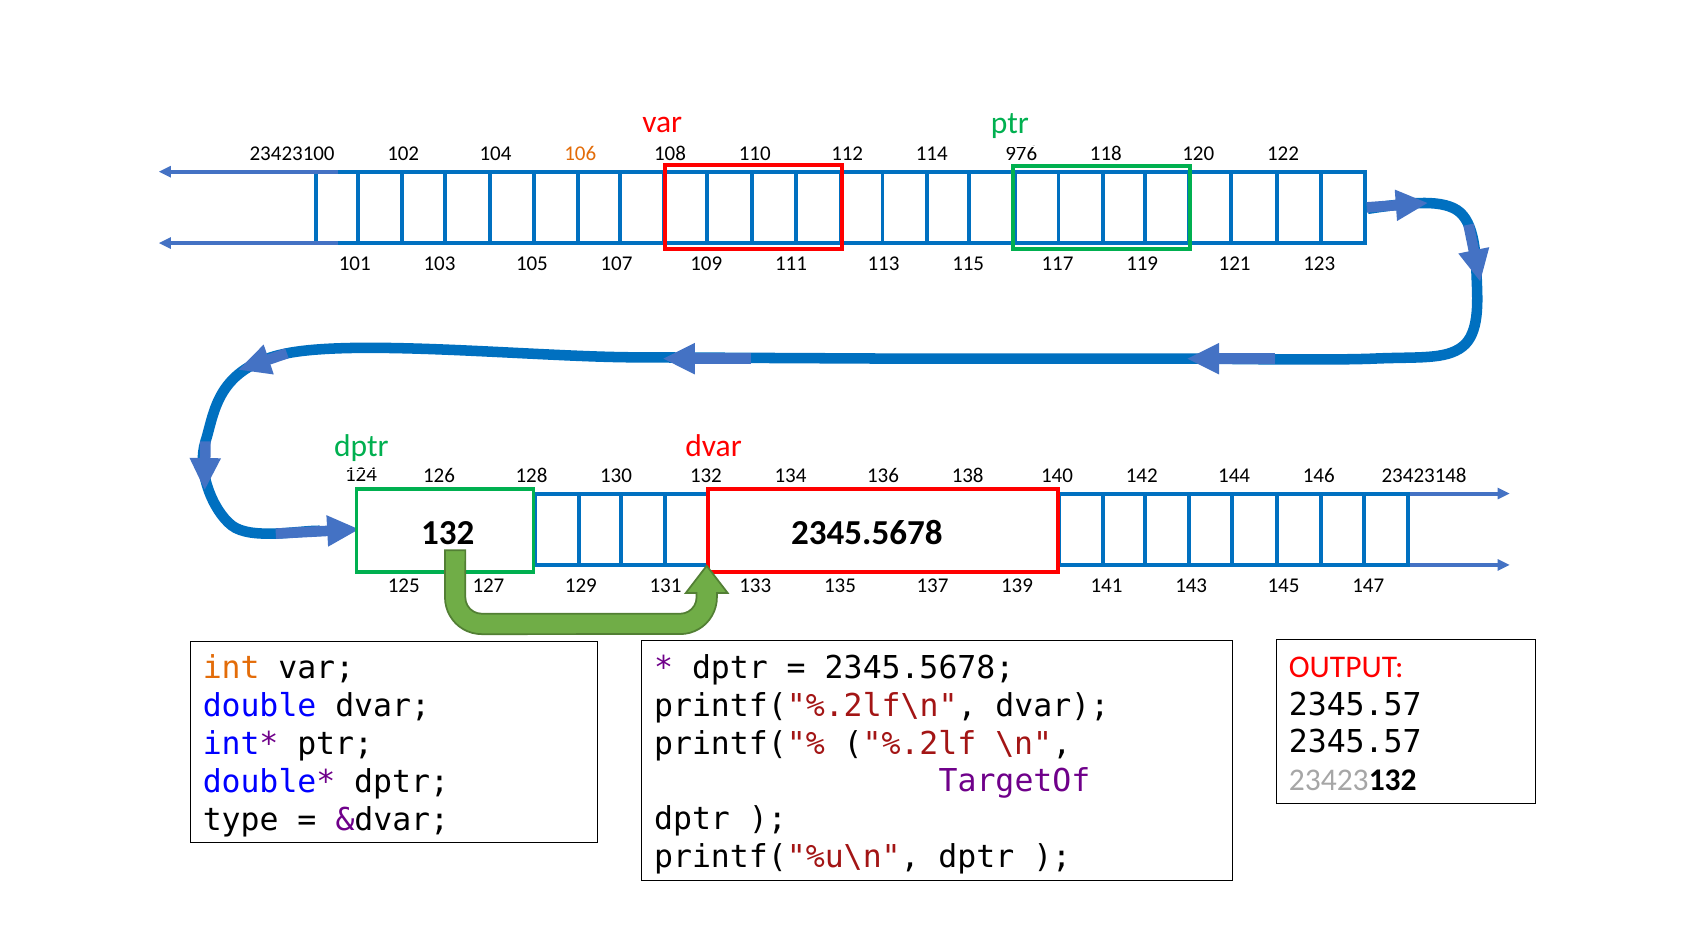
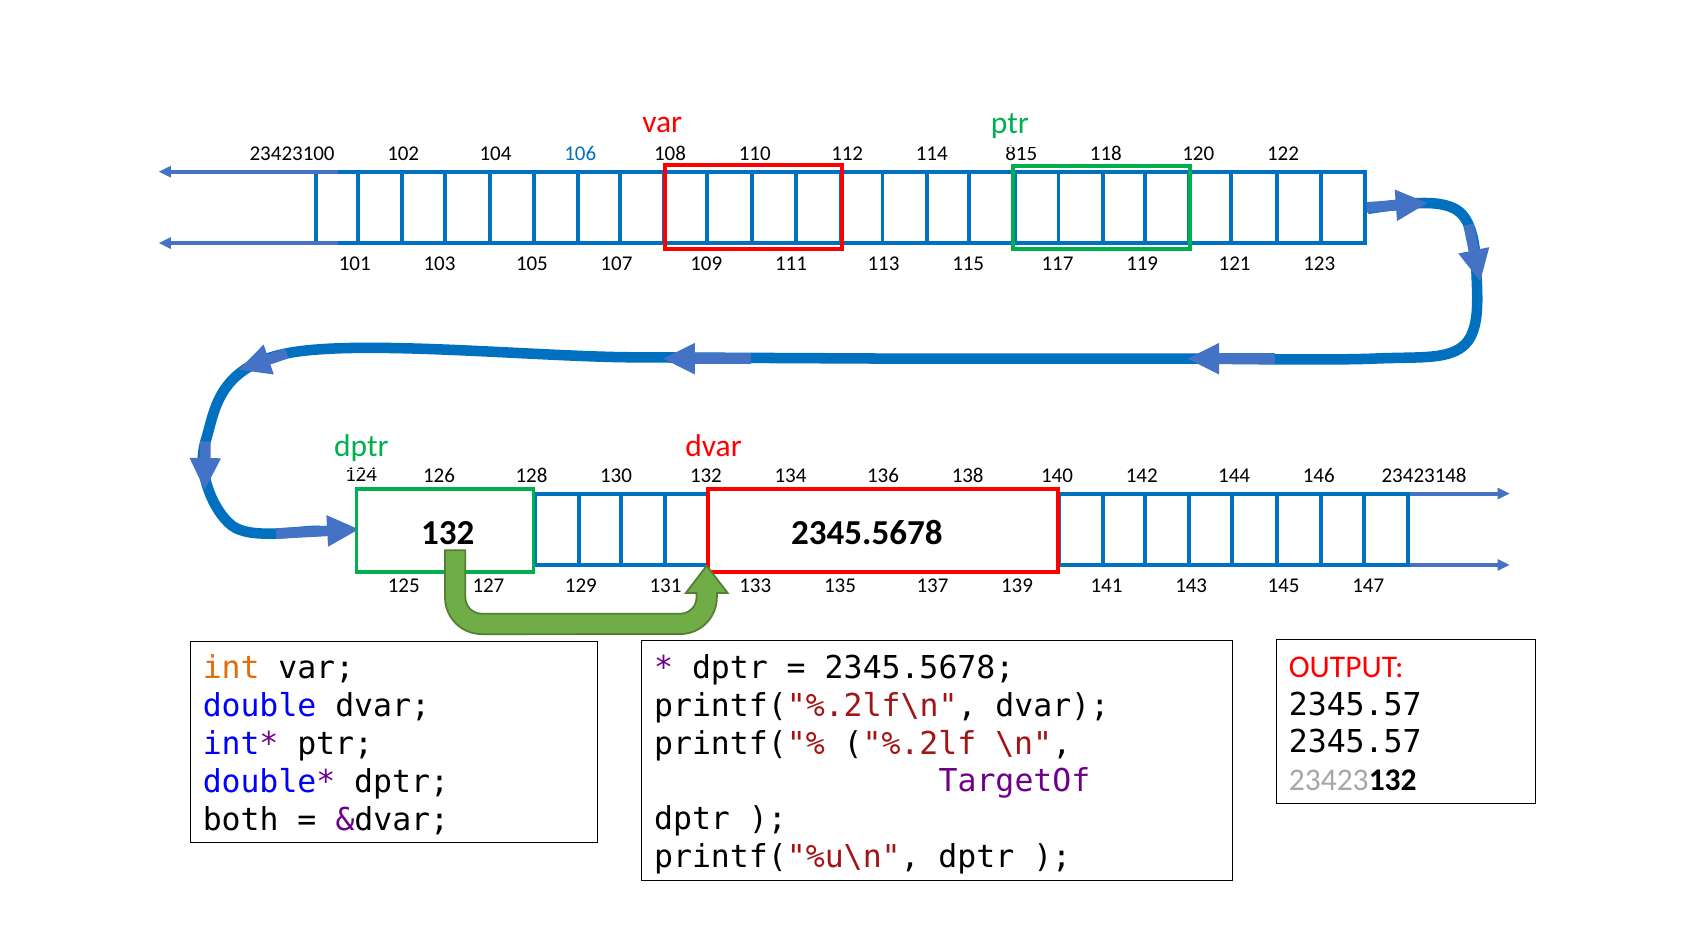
106 colour: orange -> blue
976: 976 -> 815
type: type -> both
